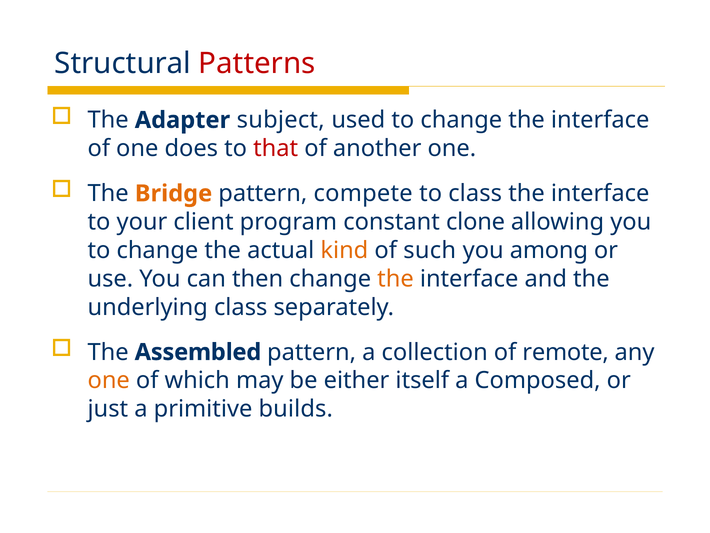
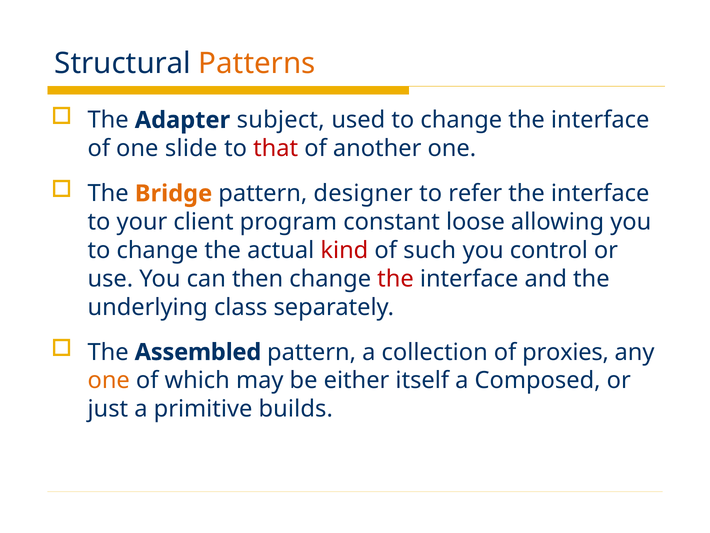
Patterns colour: red -> orange
does: does -> slide
compete: compete -> designer
to class: class -> refer
clone: clone -> loose
kind colour: orange -> red
among: among -> control
the at (395, 279) colour: orange -> red
remote: remote -> proxies
